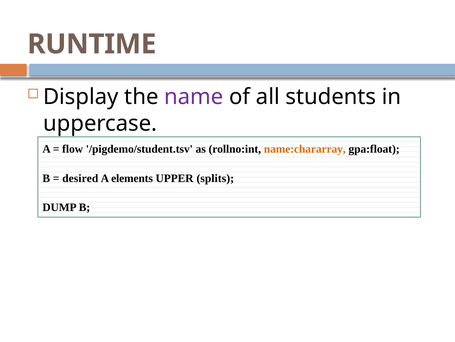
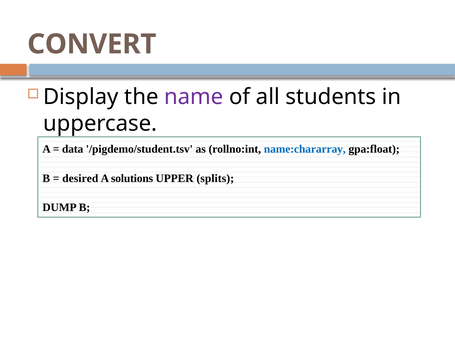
RUNTIME: RUNTIME -> CONVERT
flow: flow -> data
name:chararray colour: orange -> blue
elements: elements -> solutions
